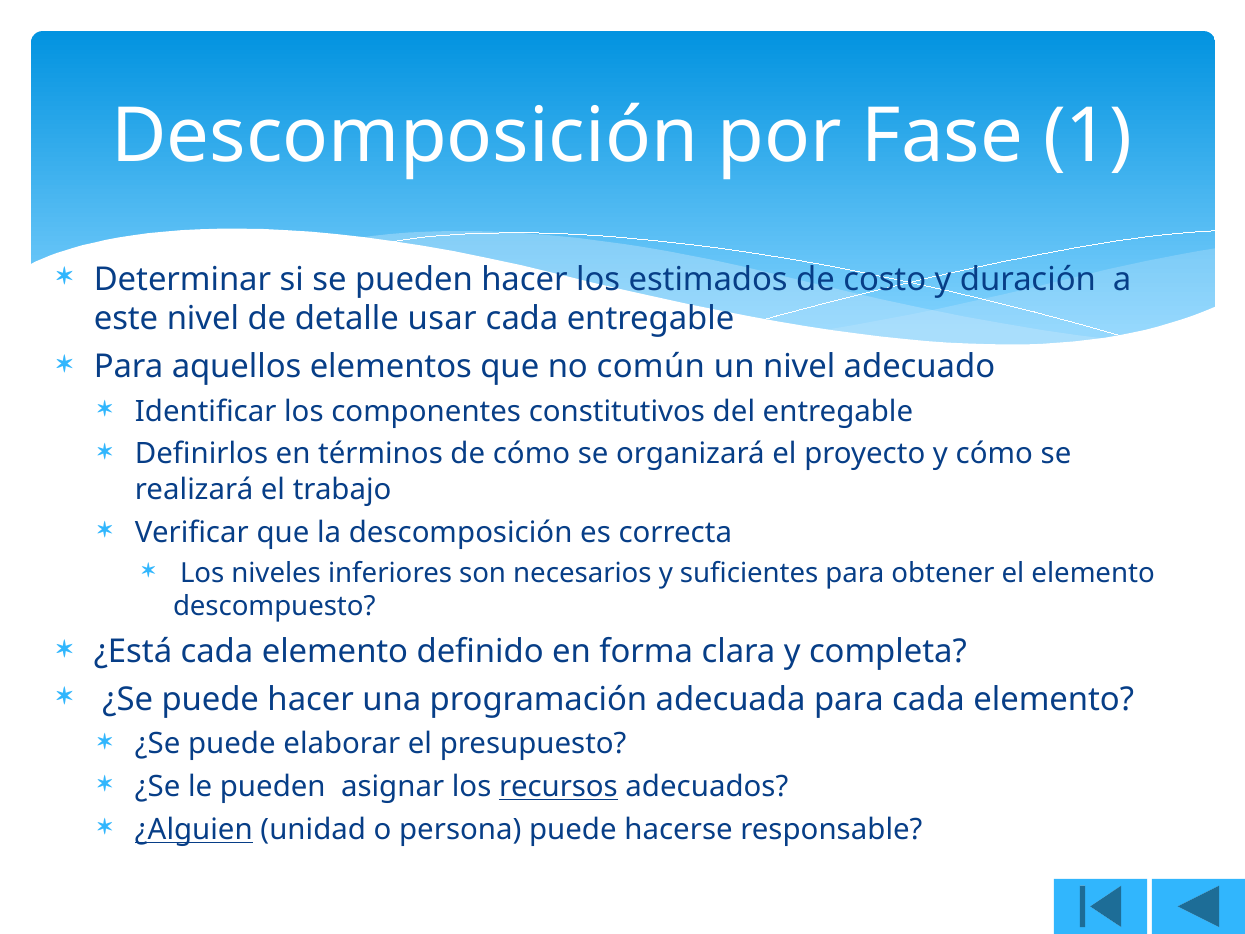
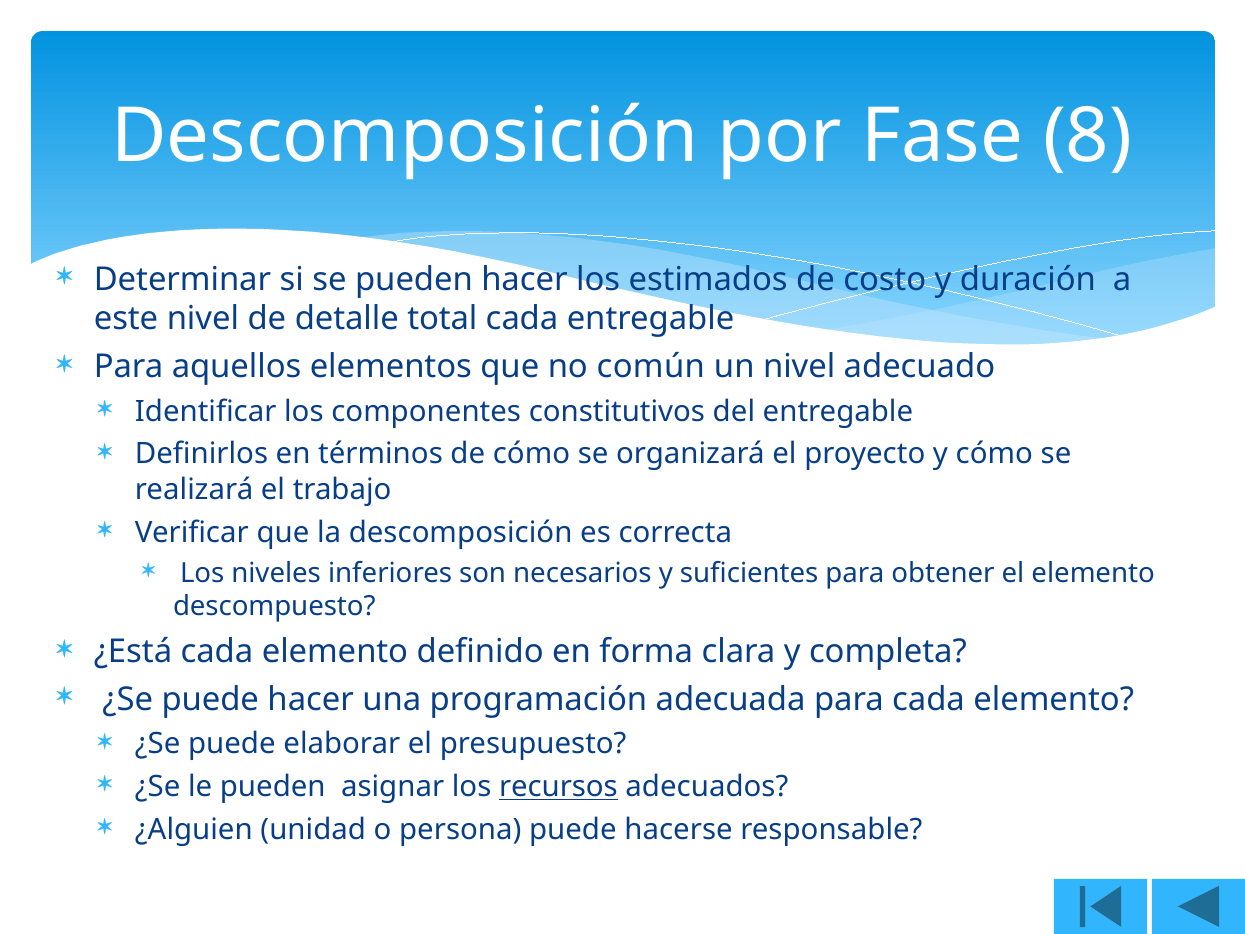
1: 1 -> 8
usar: usar -> total
¿Alguien underline: present -> none
